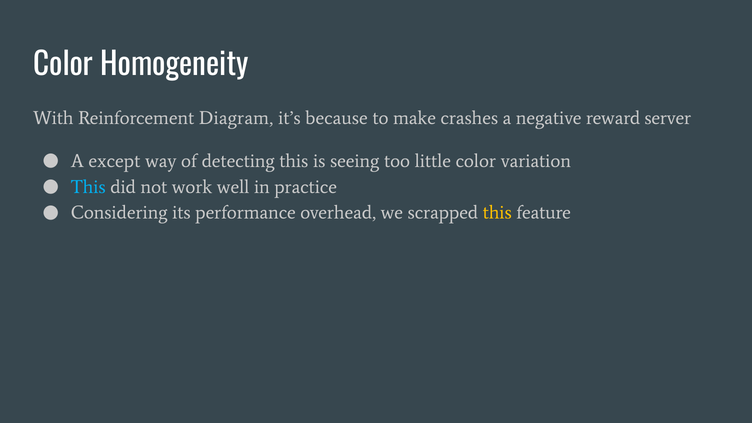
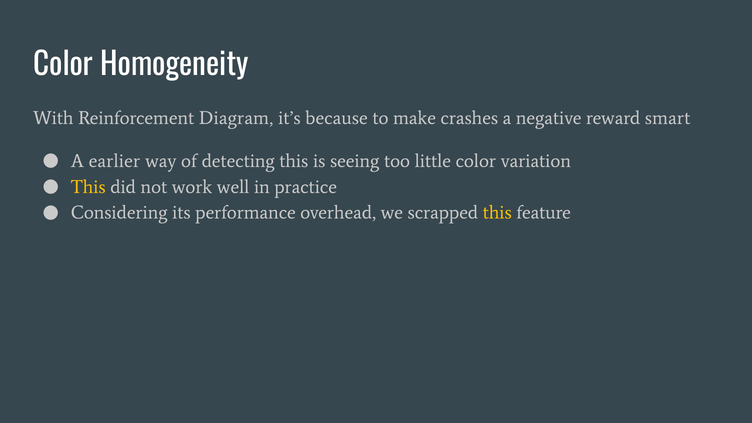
server: server -> smart
except: except -> earlier
This at (88, 187) colour: light blue -> yellow
